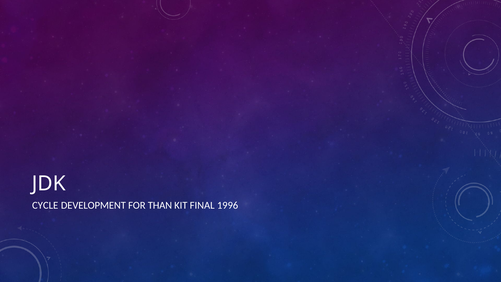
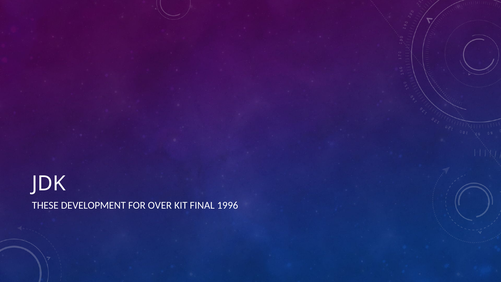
CYCLE: CYCLE -> THESE
THAN: THAN -> OVER
